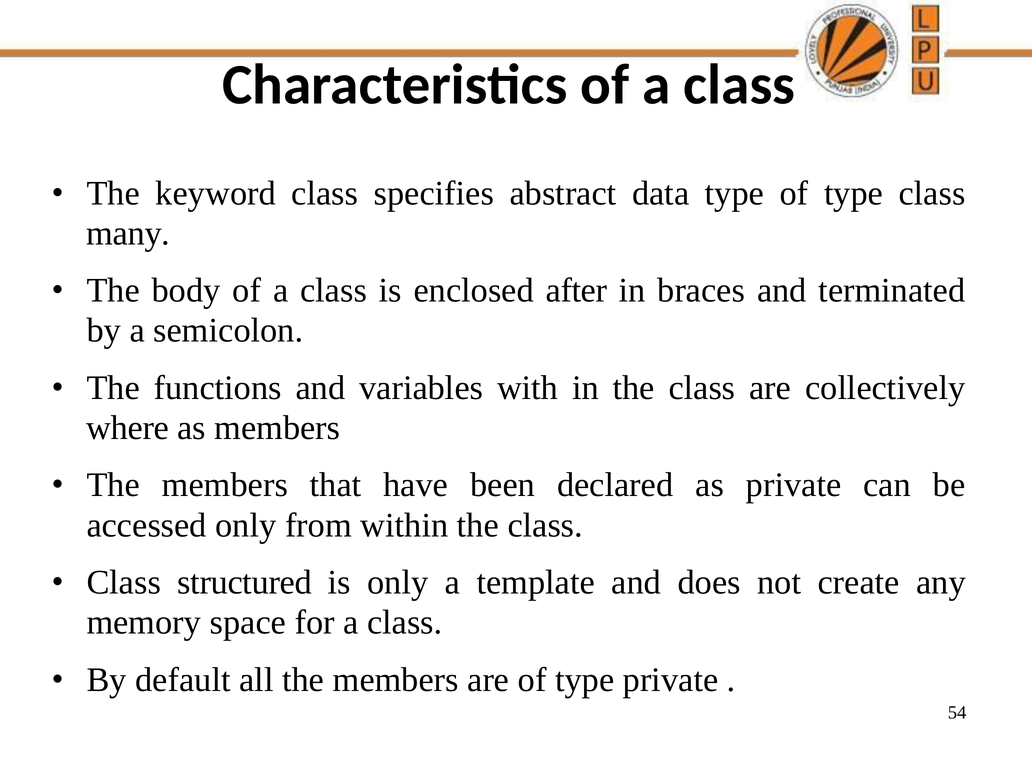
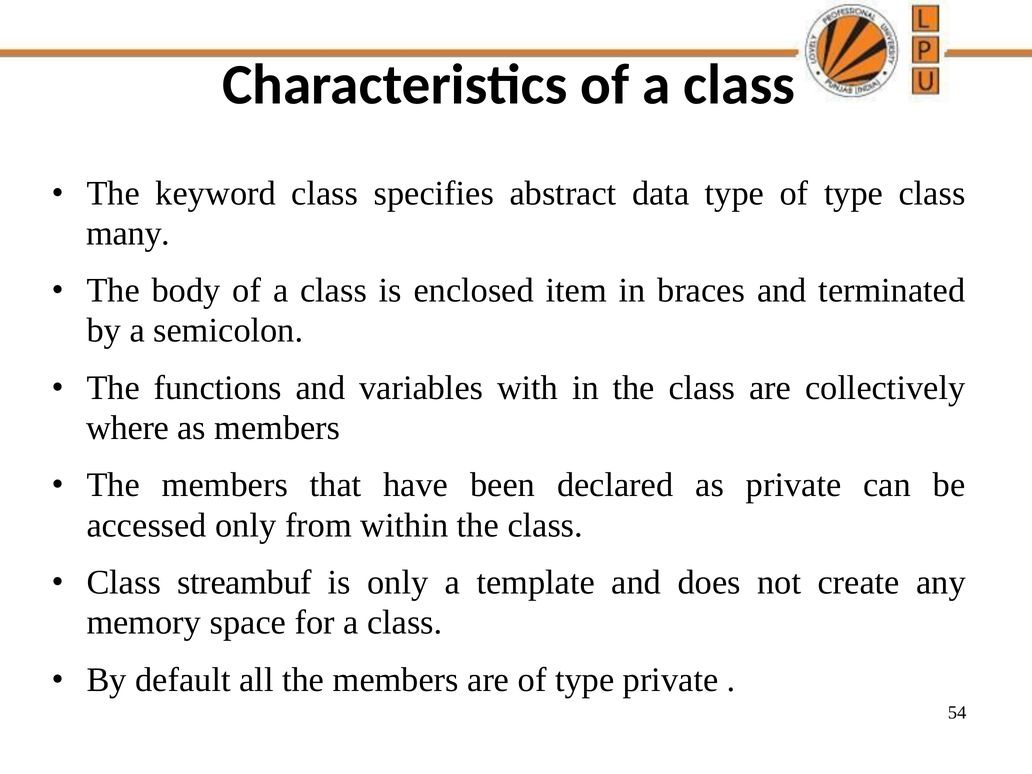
after: after -> item
structured: structured -> streambuf
